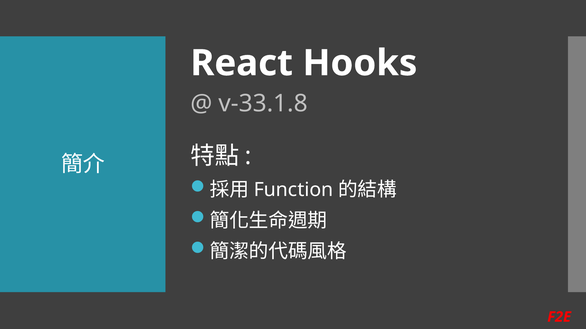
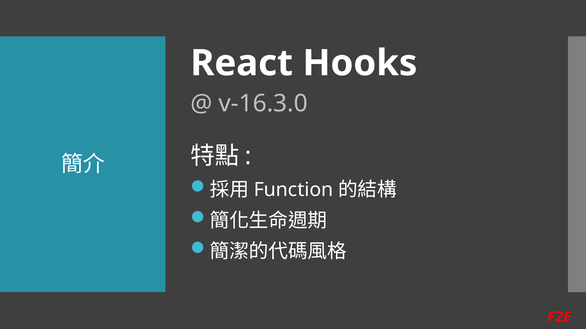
v-33.1.8: v-33.1.8 -> v-16.3.0
